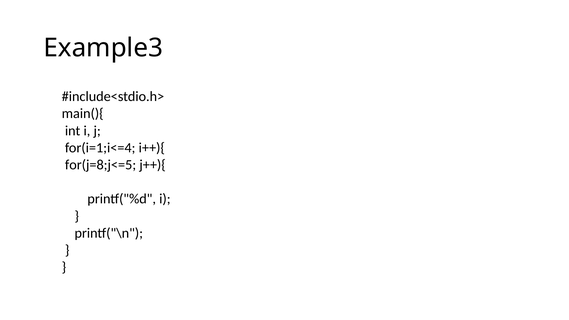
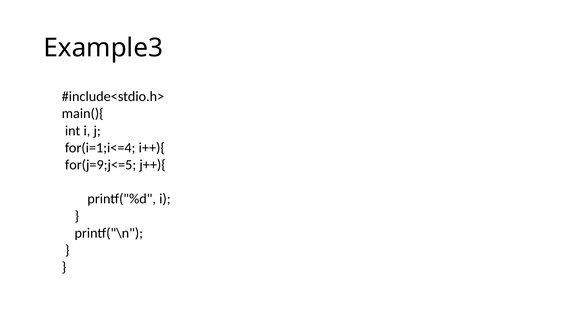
for(j=8;j<=5: for(j=8;j<=5 -> for(j=9;j<=5
